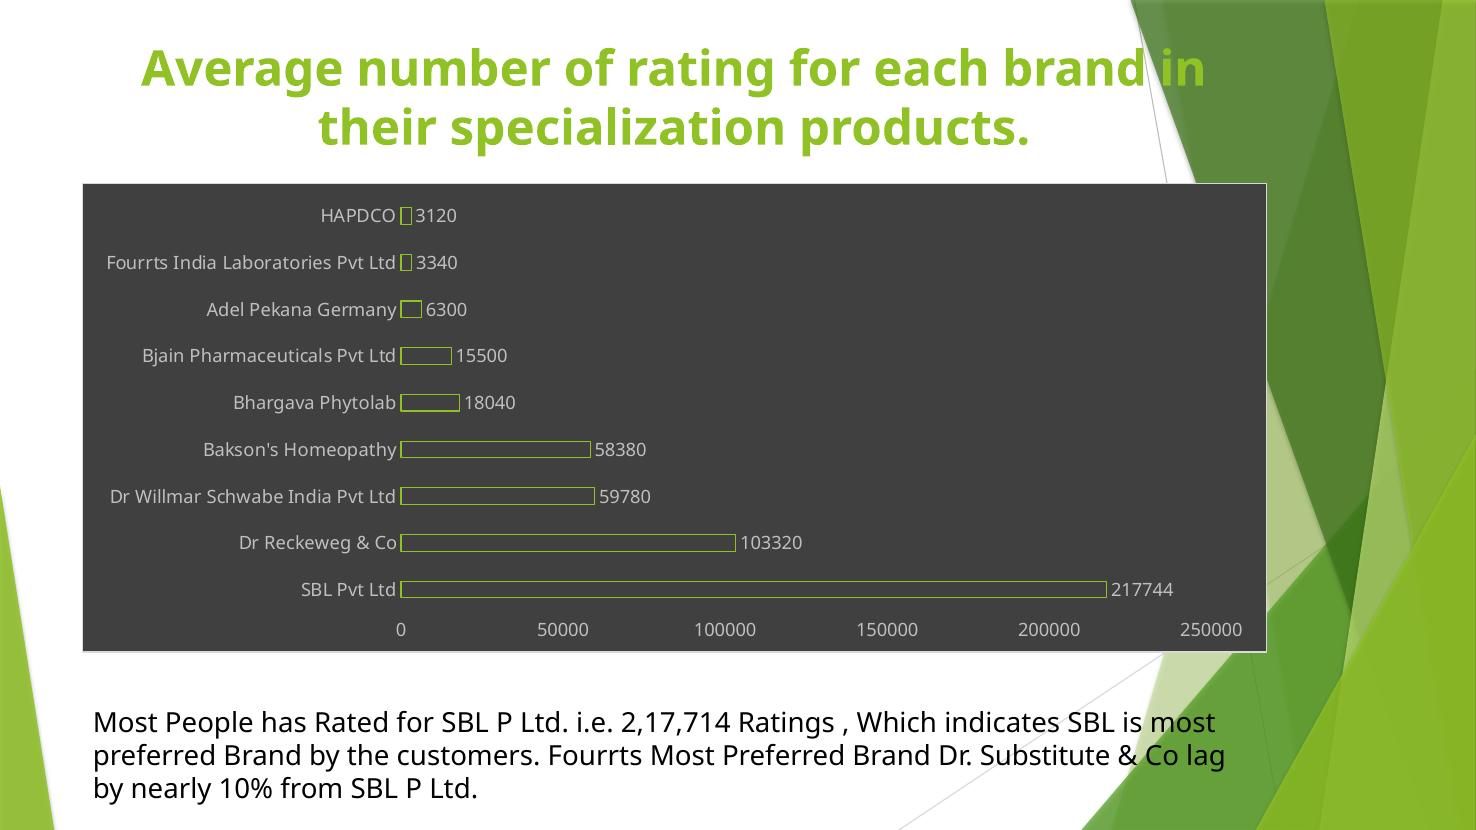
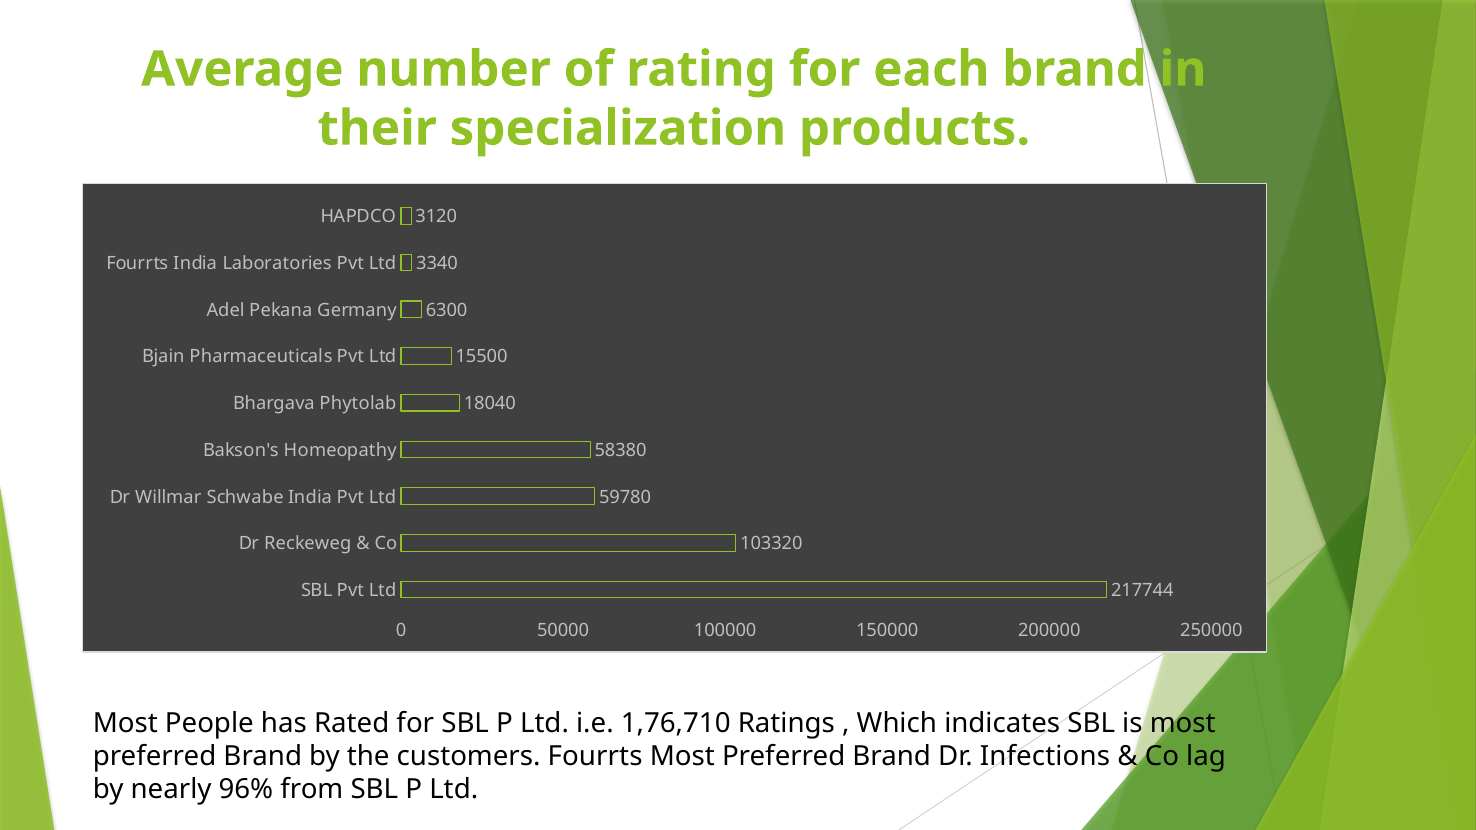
2,17,714: 2,17,714 -> 1,76,710
Substitute: Substitute -> Infections
10%: 10% -> 96%
